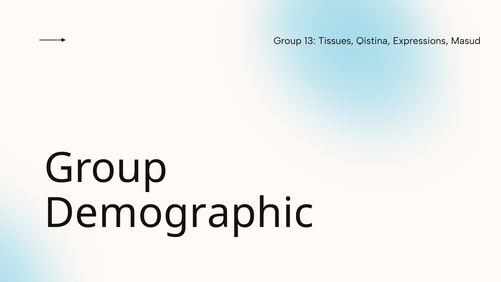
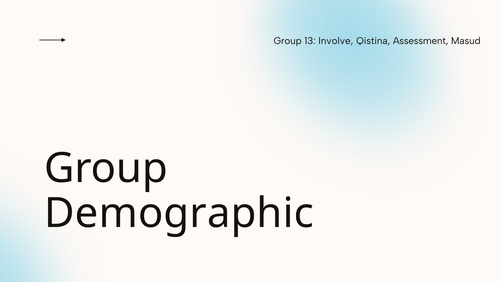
Tissues: Tissues -> Involve
Expressions: Expressions -> Assessment
